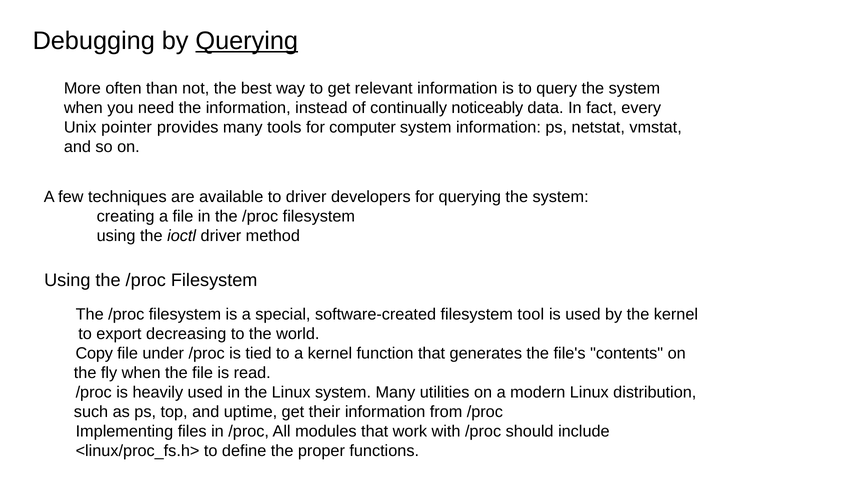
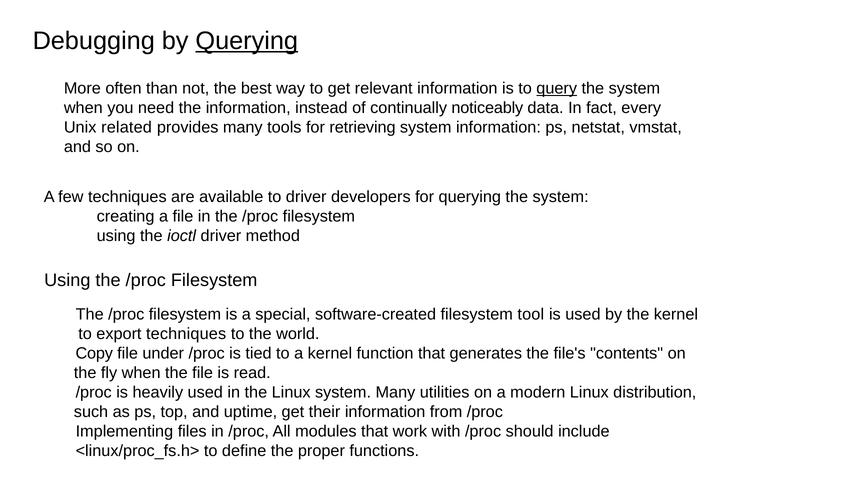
query underline: none -> present
pointer: pointer -> related
computer: computer -> retrieving
export decreasing: decreasing -> techniques
